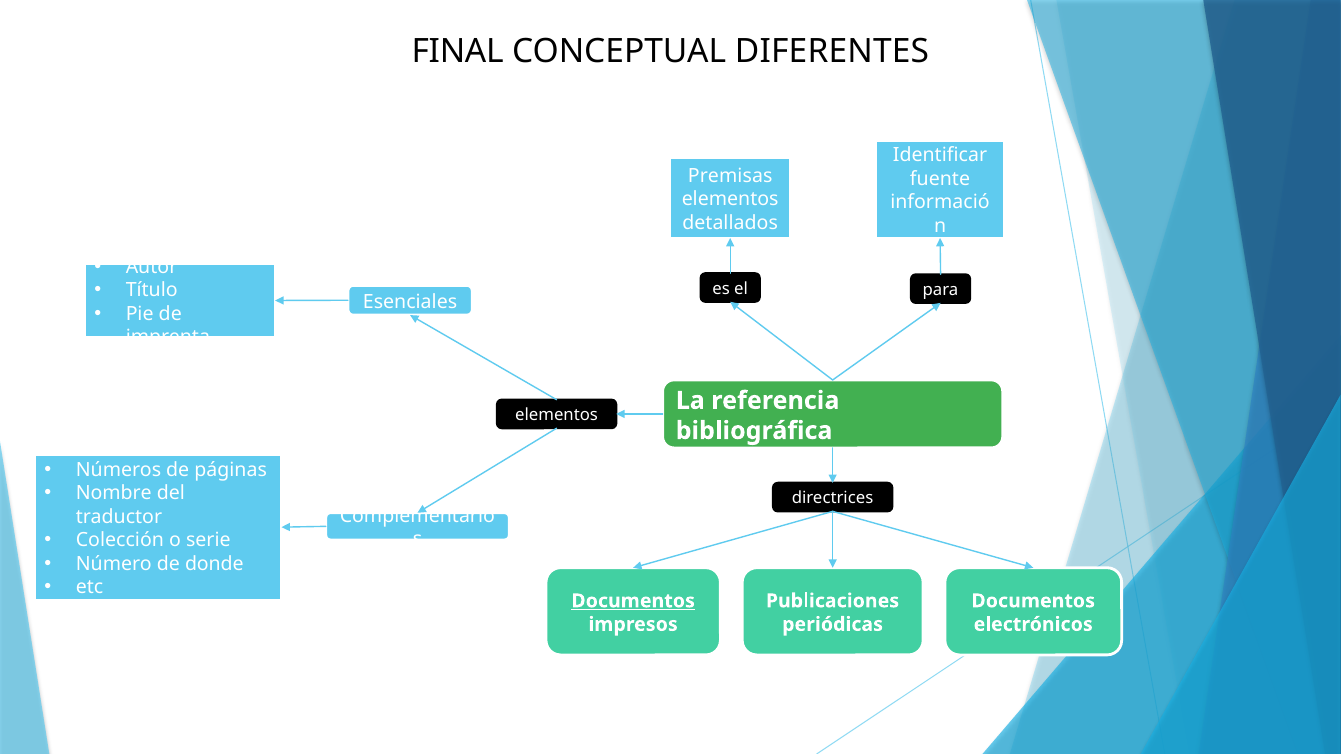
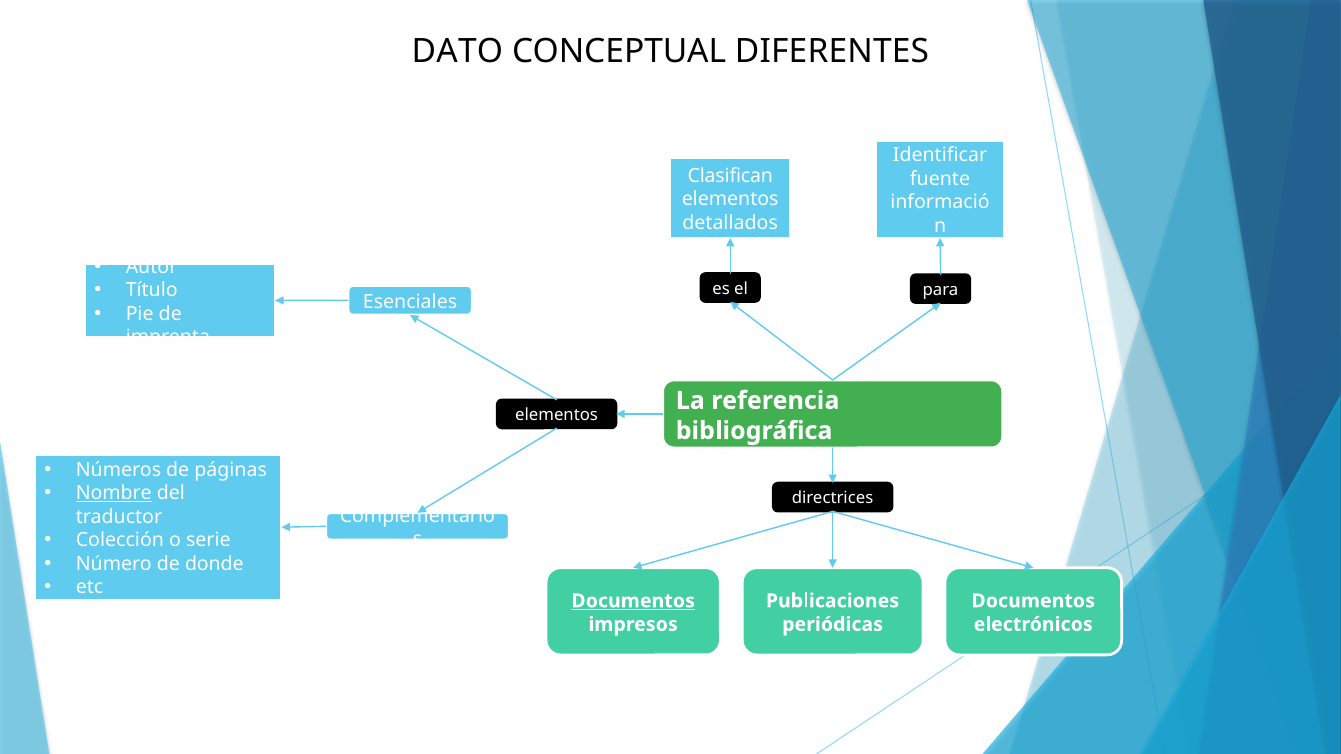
FINAL: FINAL -> DATO
Premisas: Premisas -> Clasifican
Nombre underline: none -> present
